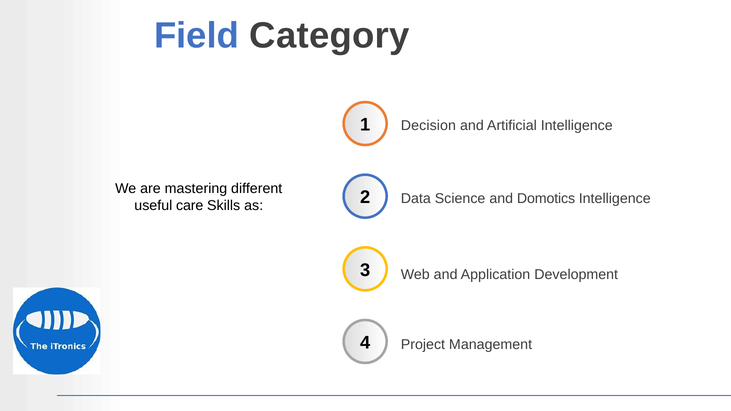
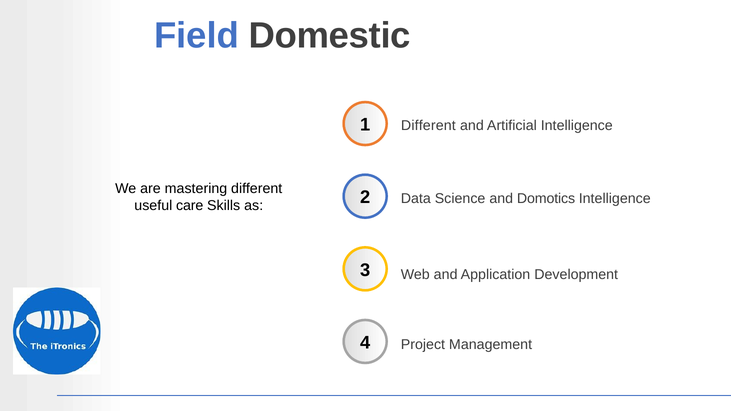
Category: Category -> Domestic
Decision at (428, 126): Decision -> Different
